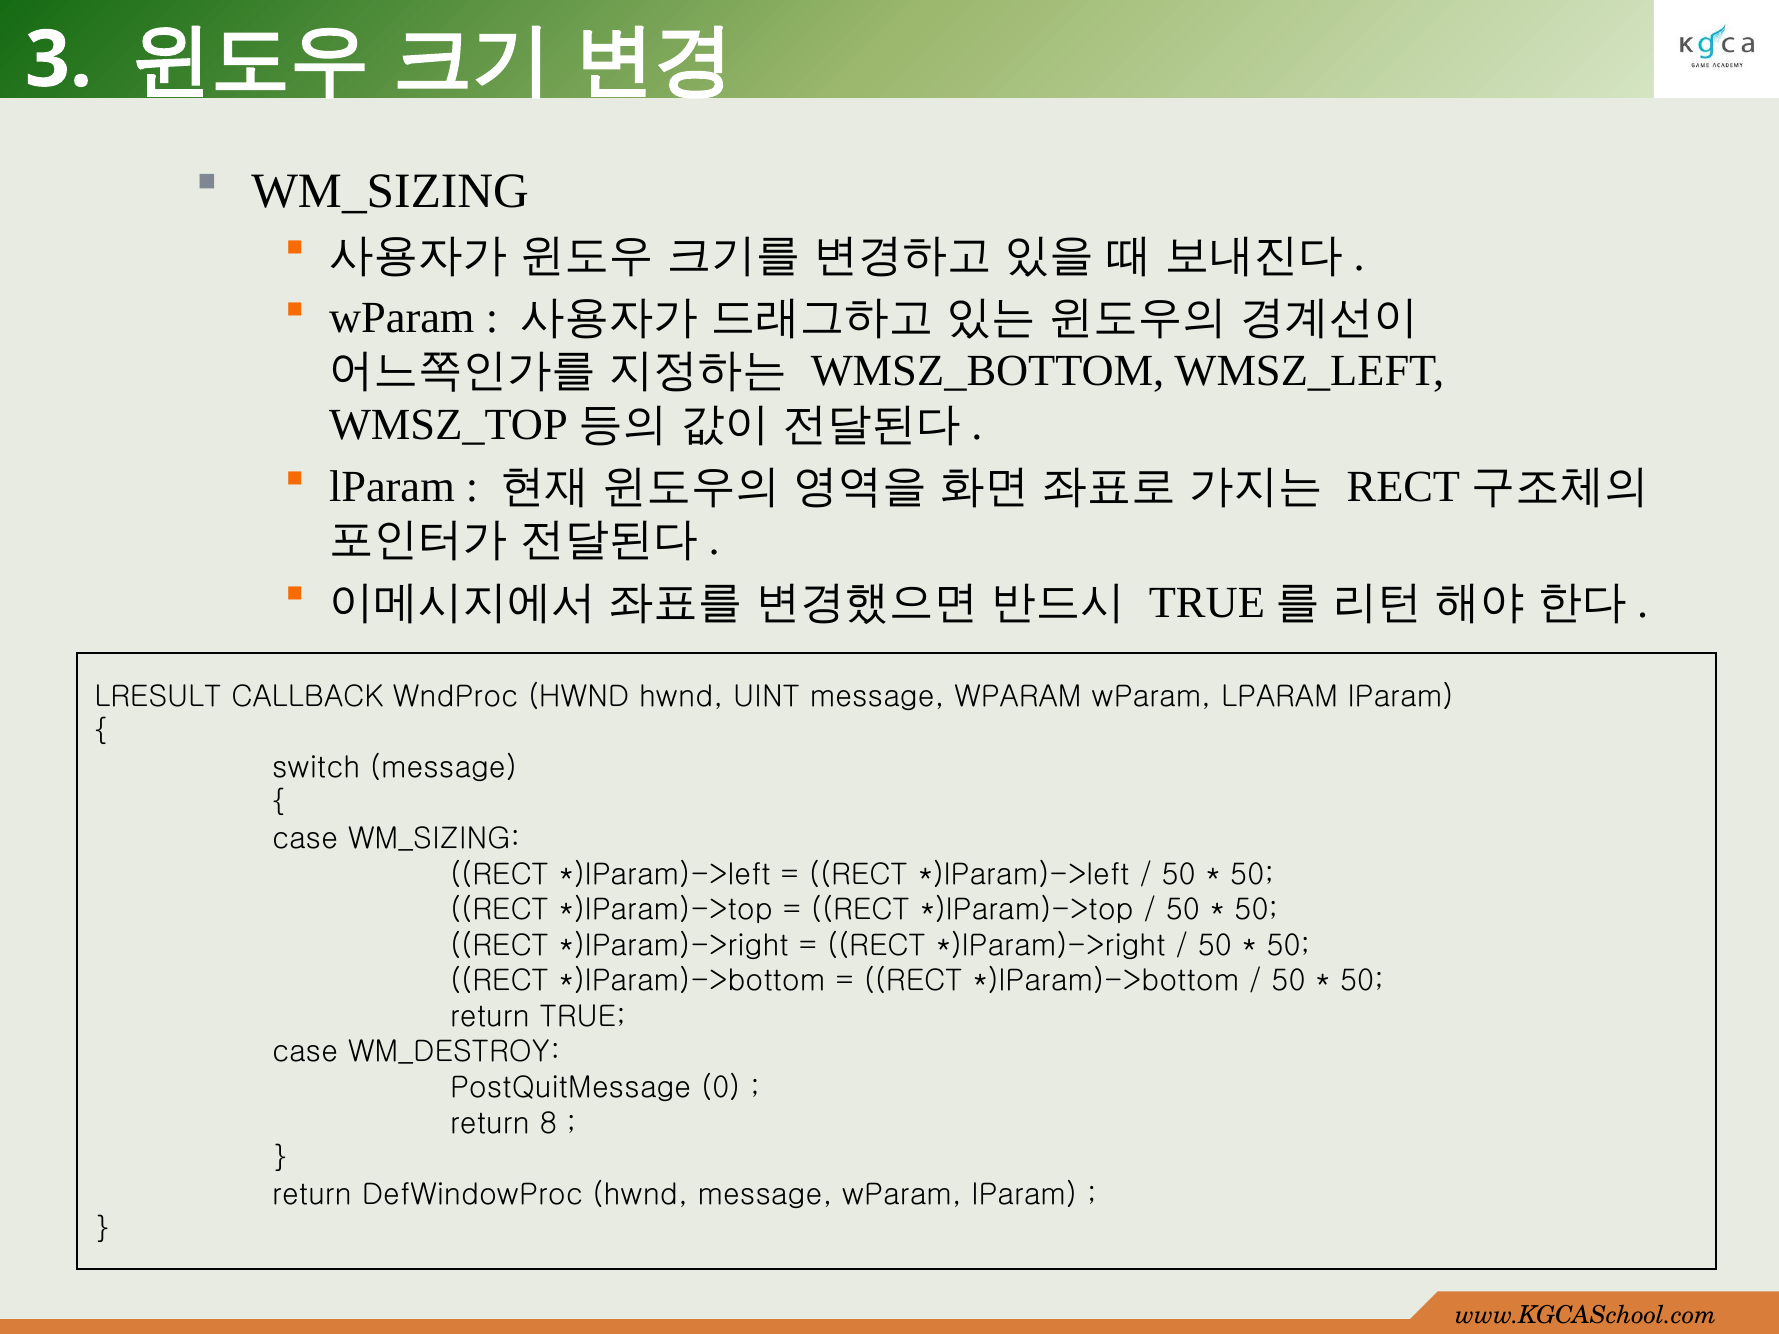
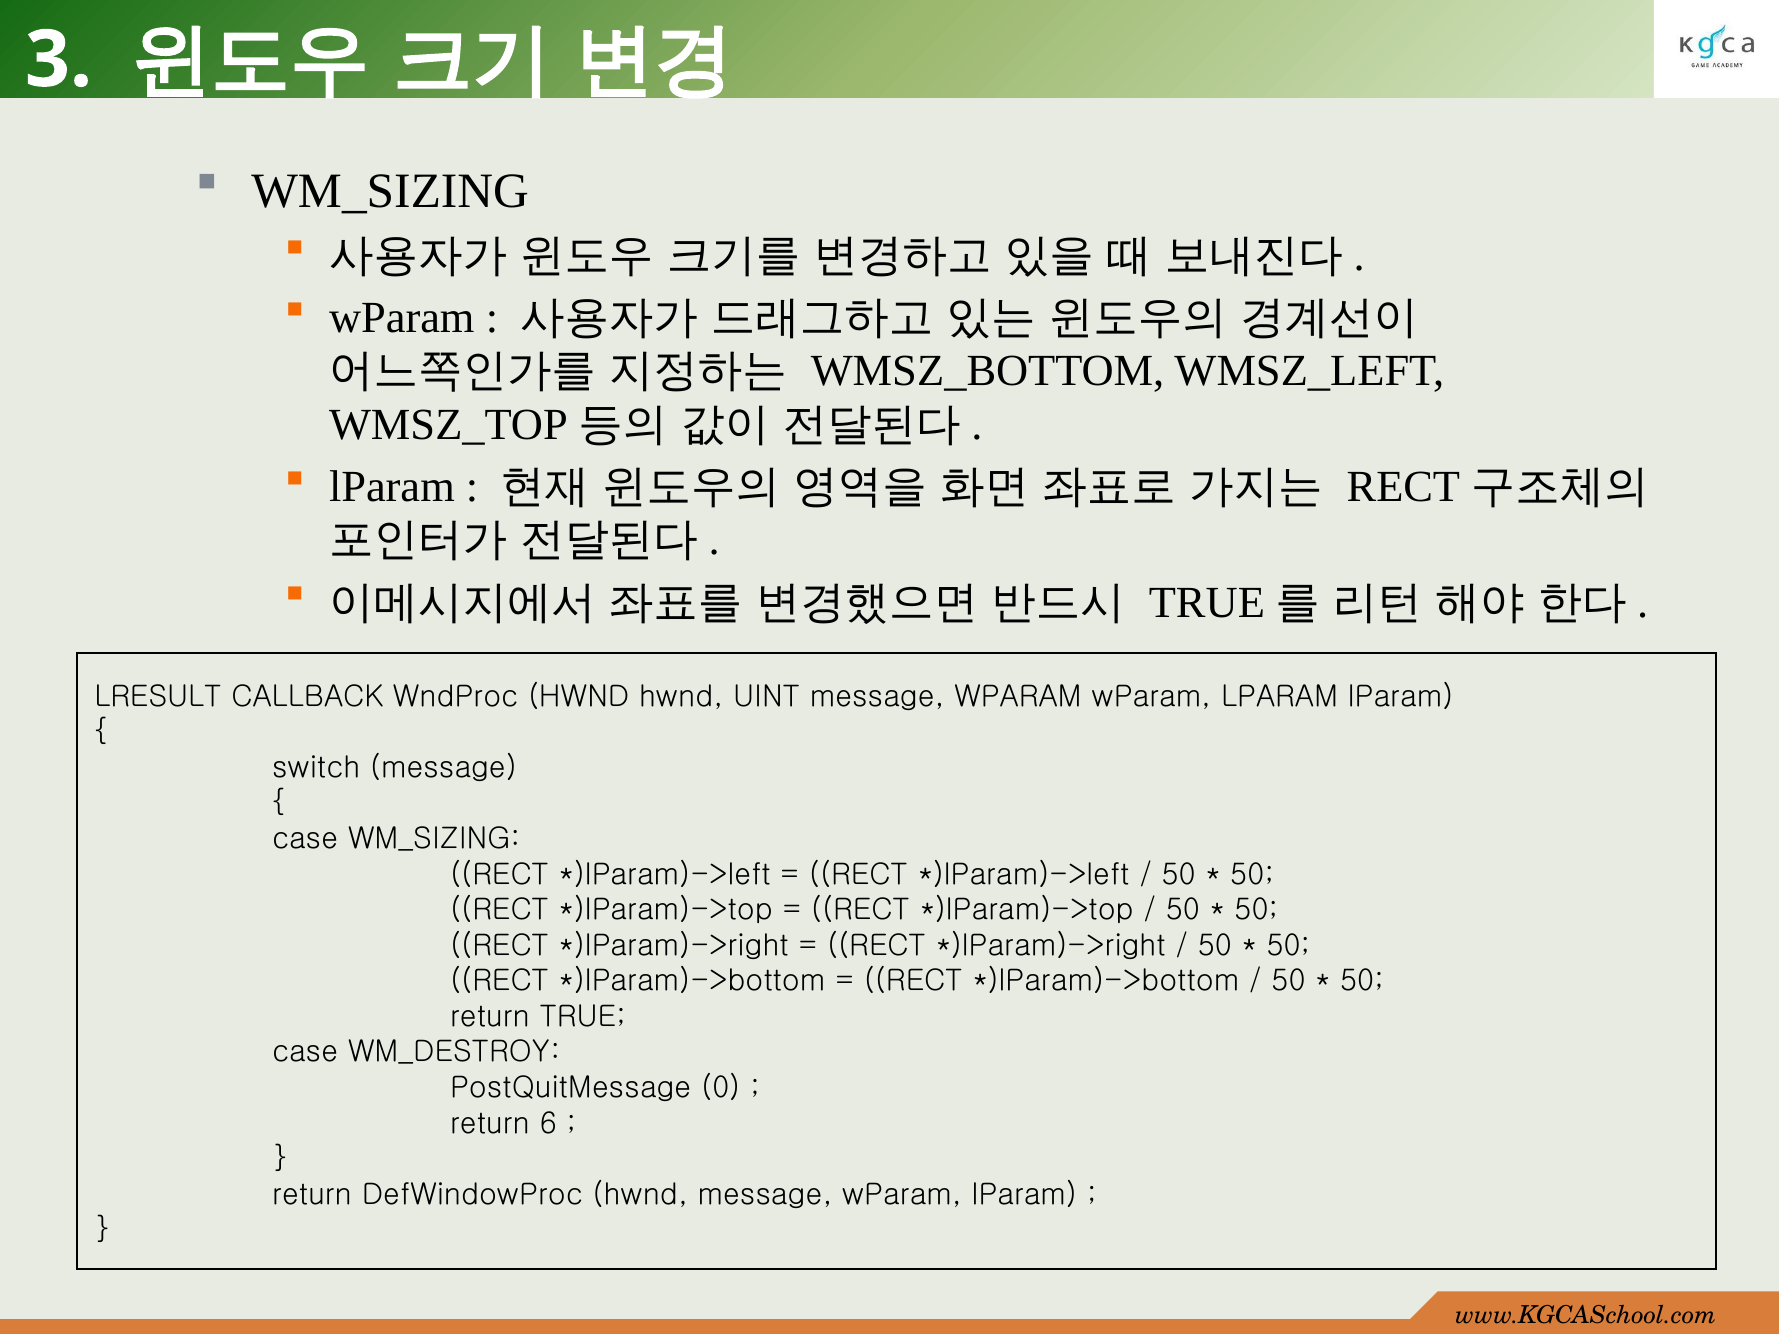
8: 8 -> 6
